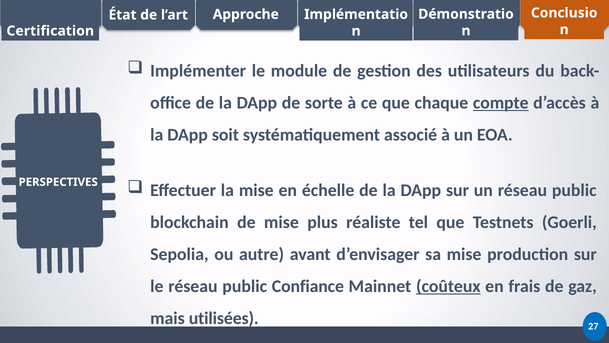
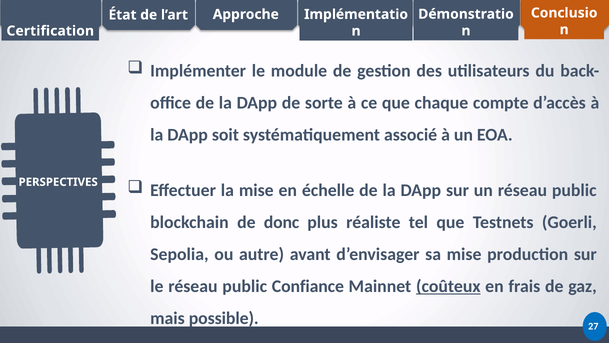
compte underline: present -> none
de mise: mise -> donc
utilisées: utilisées -> possible
